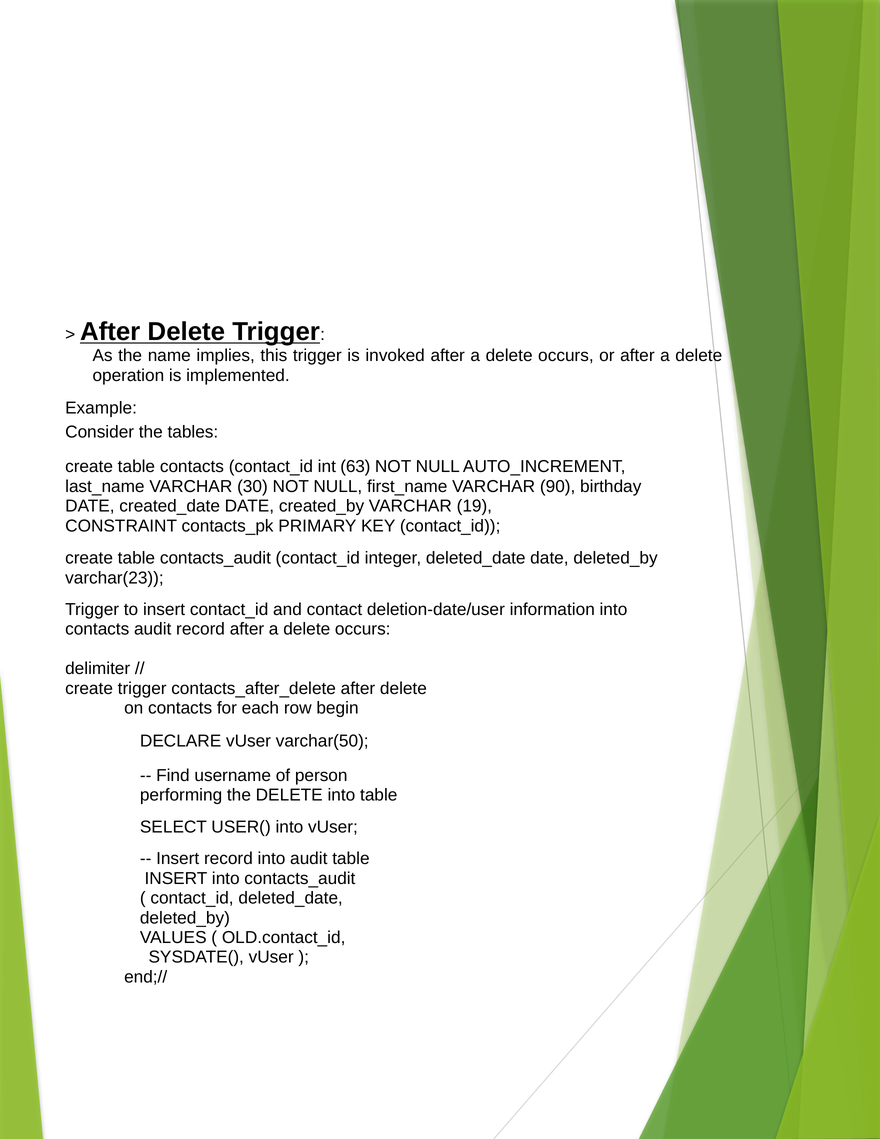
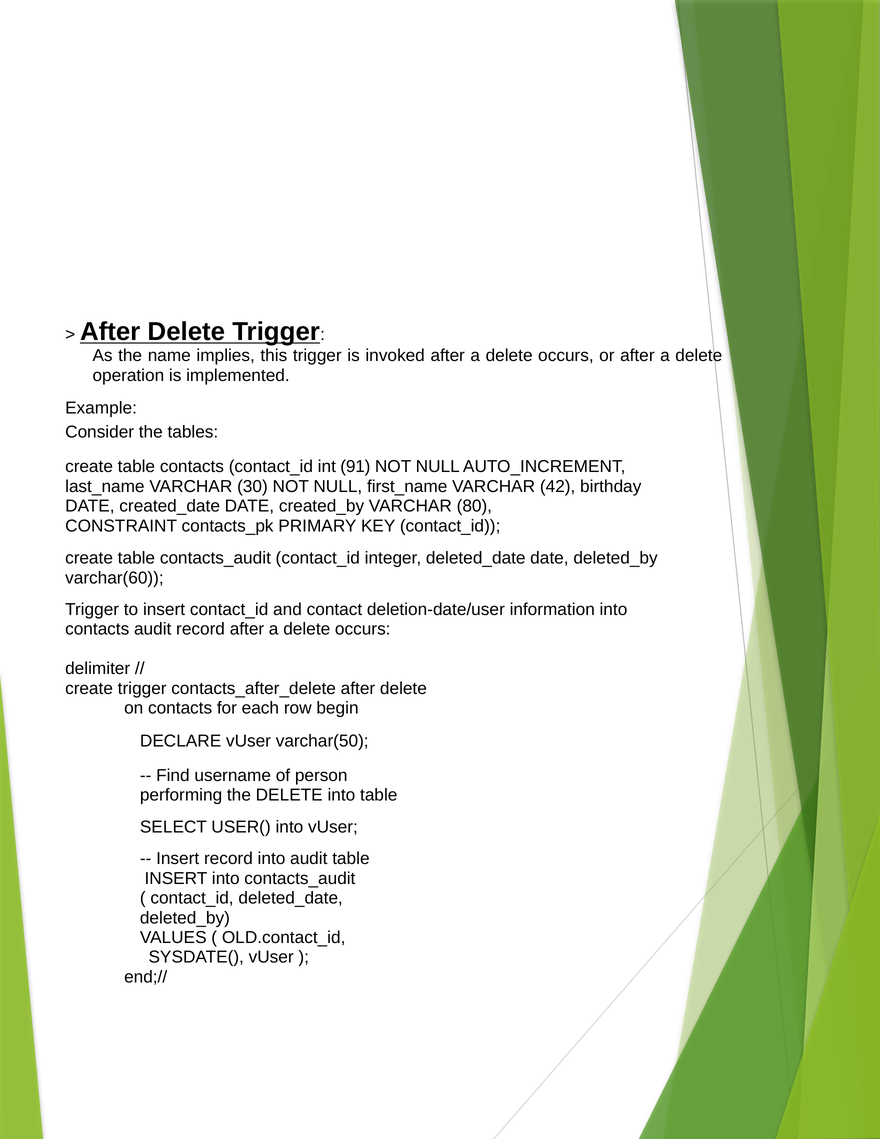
63: 63 -> 91
90: 90 -> 42
19: 19 -> 80
varchar(23: varchar(23 -> varchar(60
